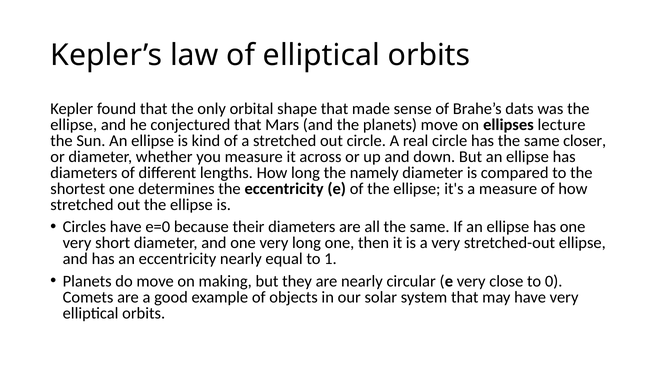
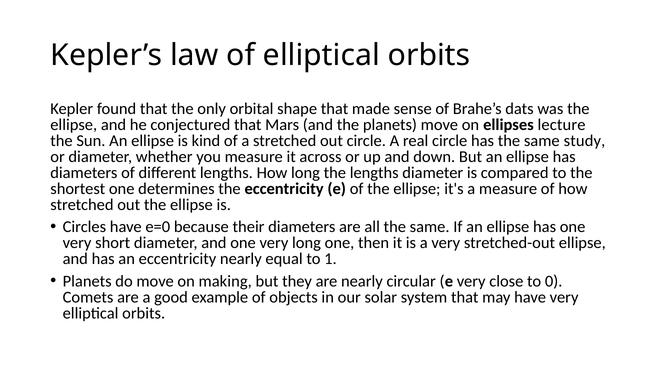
closer: closer -> study
the namely: namely -> lengths
